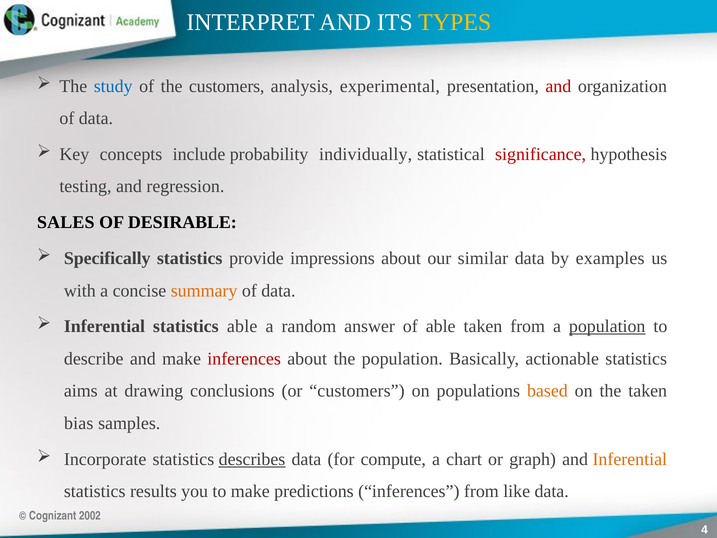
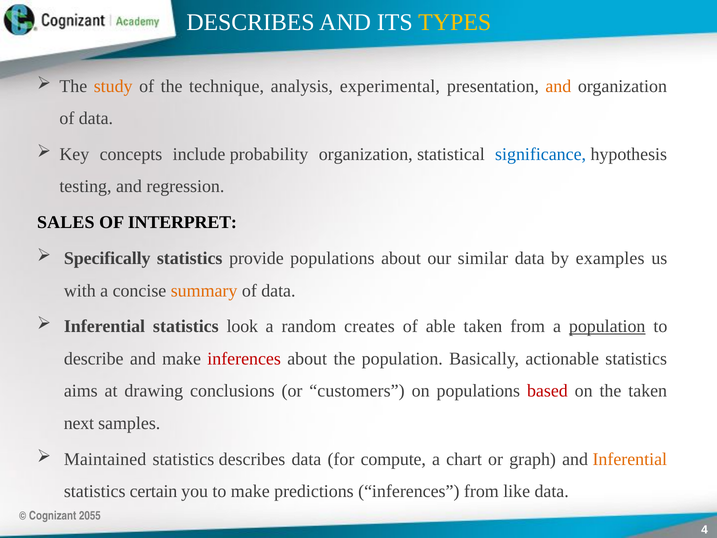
INTERPRET at (250, 23): INTERPRET -> DESCRIBES
study colour: blue -> orange
the customers: customers -> technique
and at (558, 86) colour: red -> orange
probability individually: individually -> organization
significance colour: red -> blue
DESIRABLE: DESIRABLE -> INTERPRET
provide impressions: impressions -> populations
statistics able: able -> look
answer: answer -> creates
based colour: orange -> red
bias: bias -> next
Incorporate: Incorporate -> Maintained
describes at (252, 459) underline: present -> none
results: results -> certain
2002: 2002 -> 2055
